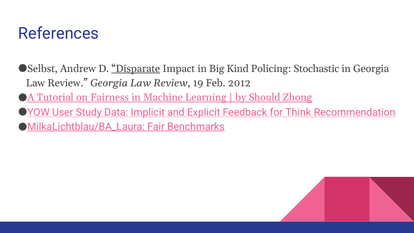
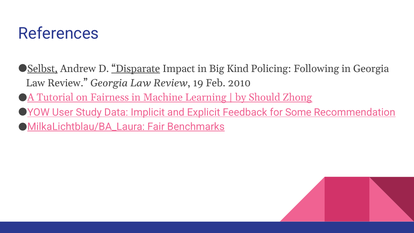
Selbst underline: none -> present
Stochastic: Stochastic -> Following
2012: 2012 -> 2010
Think: Think -> Some
